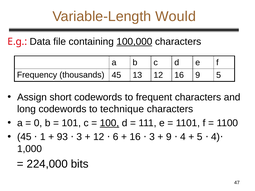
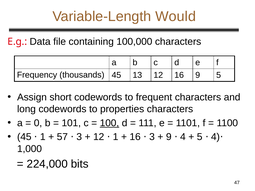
100,000 underline: present -> none
technique: technique -> properties
93: 93 -> 57
12 6: 6 -> 1
